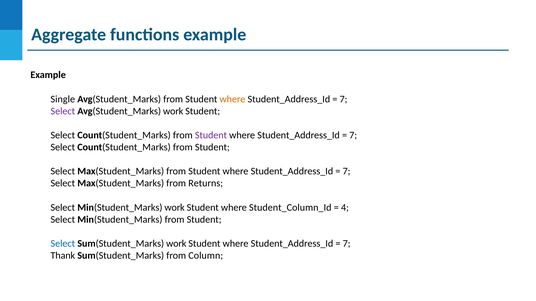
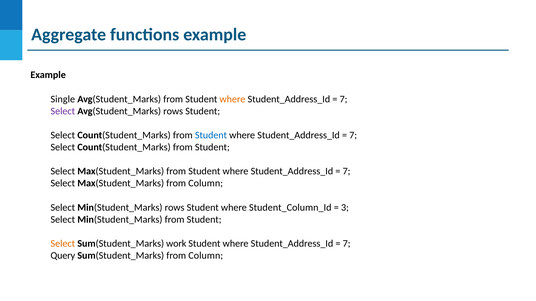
Avg(Student_Marks work: work -> rows
Student at (211, 135) colour: purple -> blue
Max(Student_Marks from Returns: Returns -> Column
Min(Student_Marks work: work -> rows
4: 4 -> 3
Select at (63, 244) colour: blue -> orange
Thank: Thank -> Query
